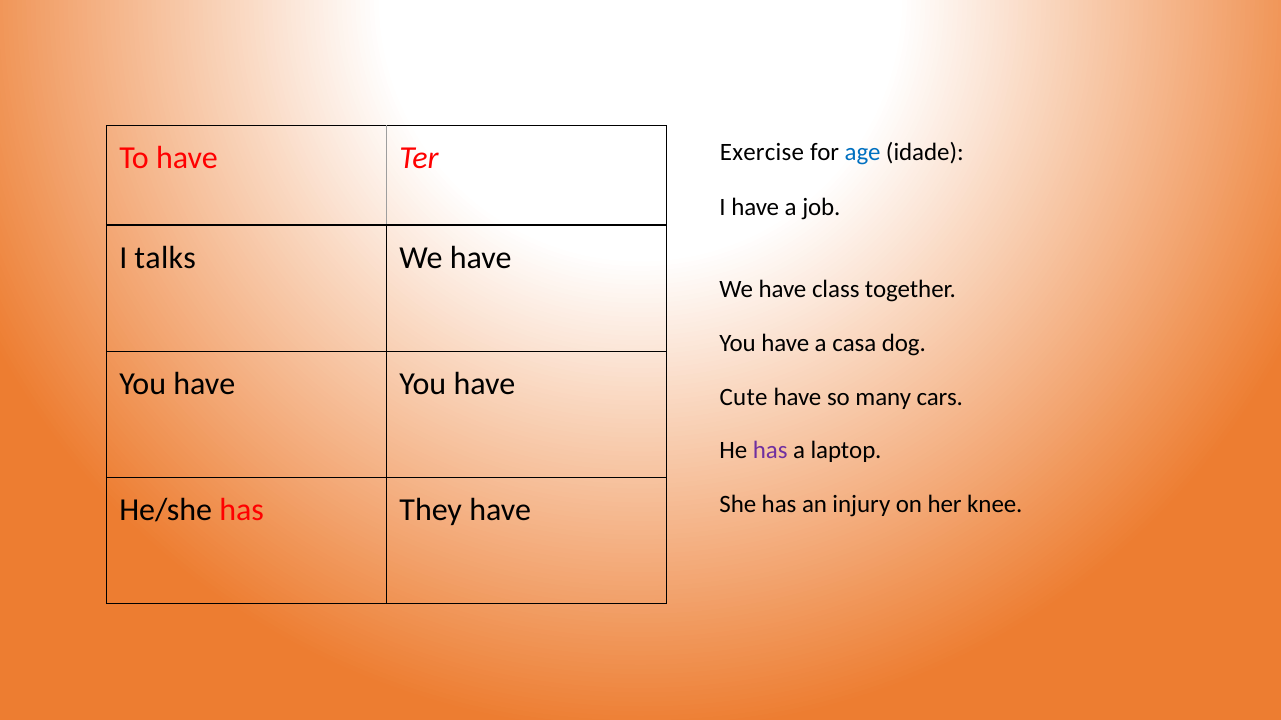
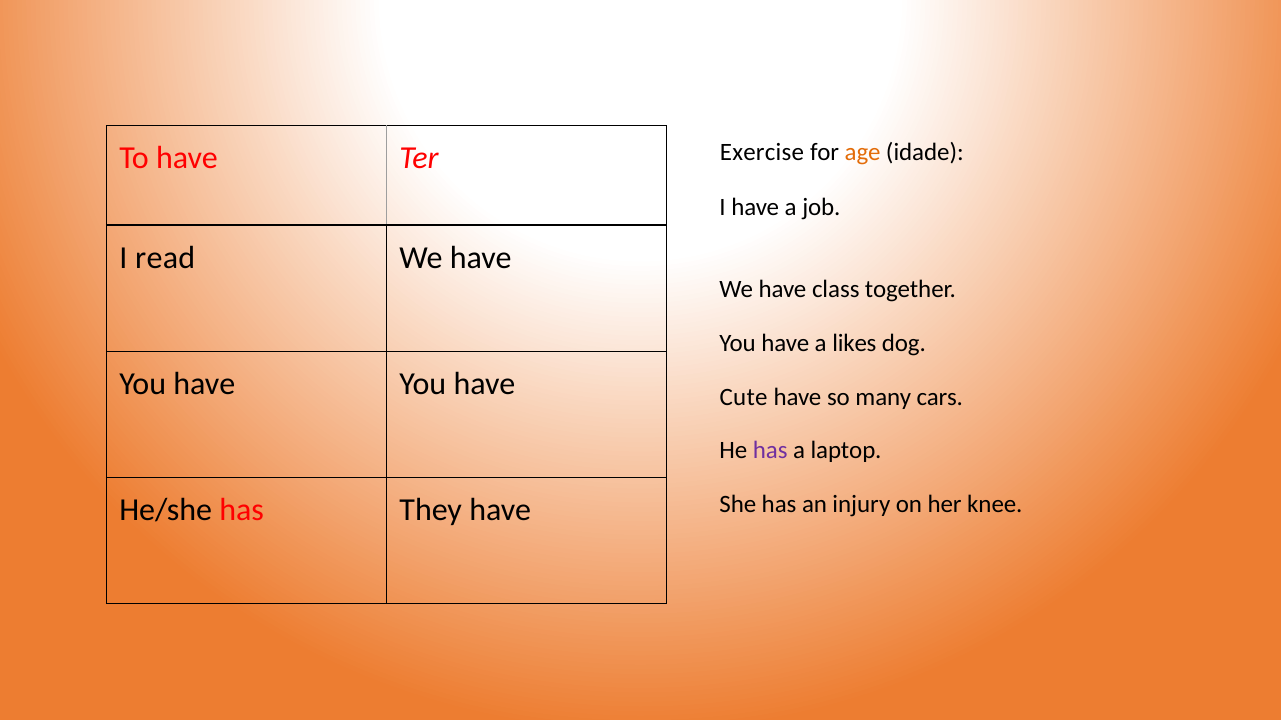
age colour: blue -> orange
talks: talks -> read
casa: casa -> likes
